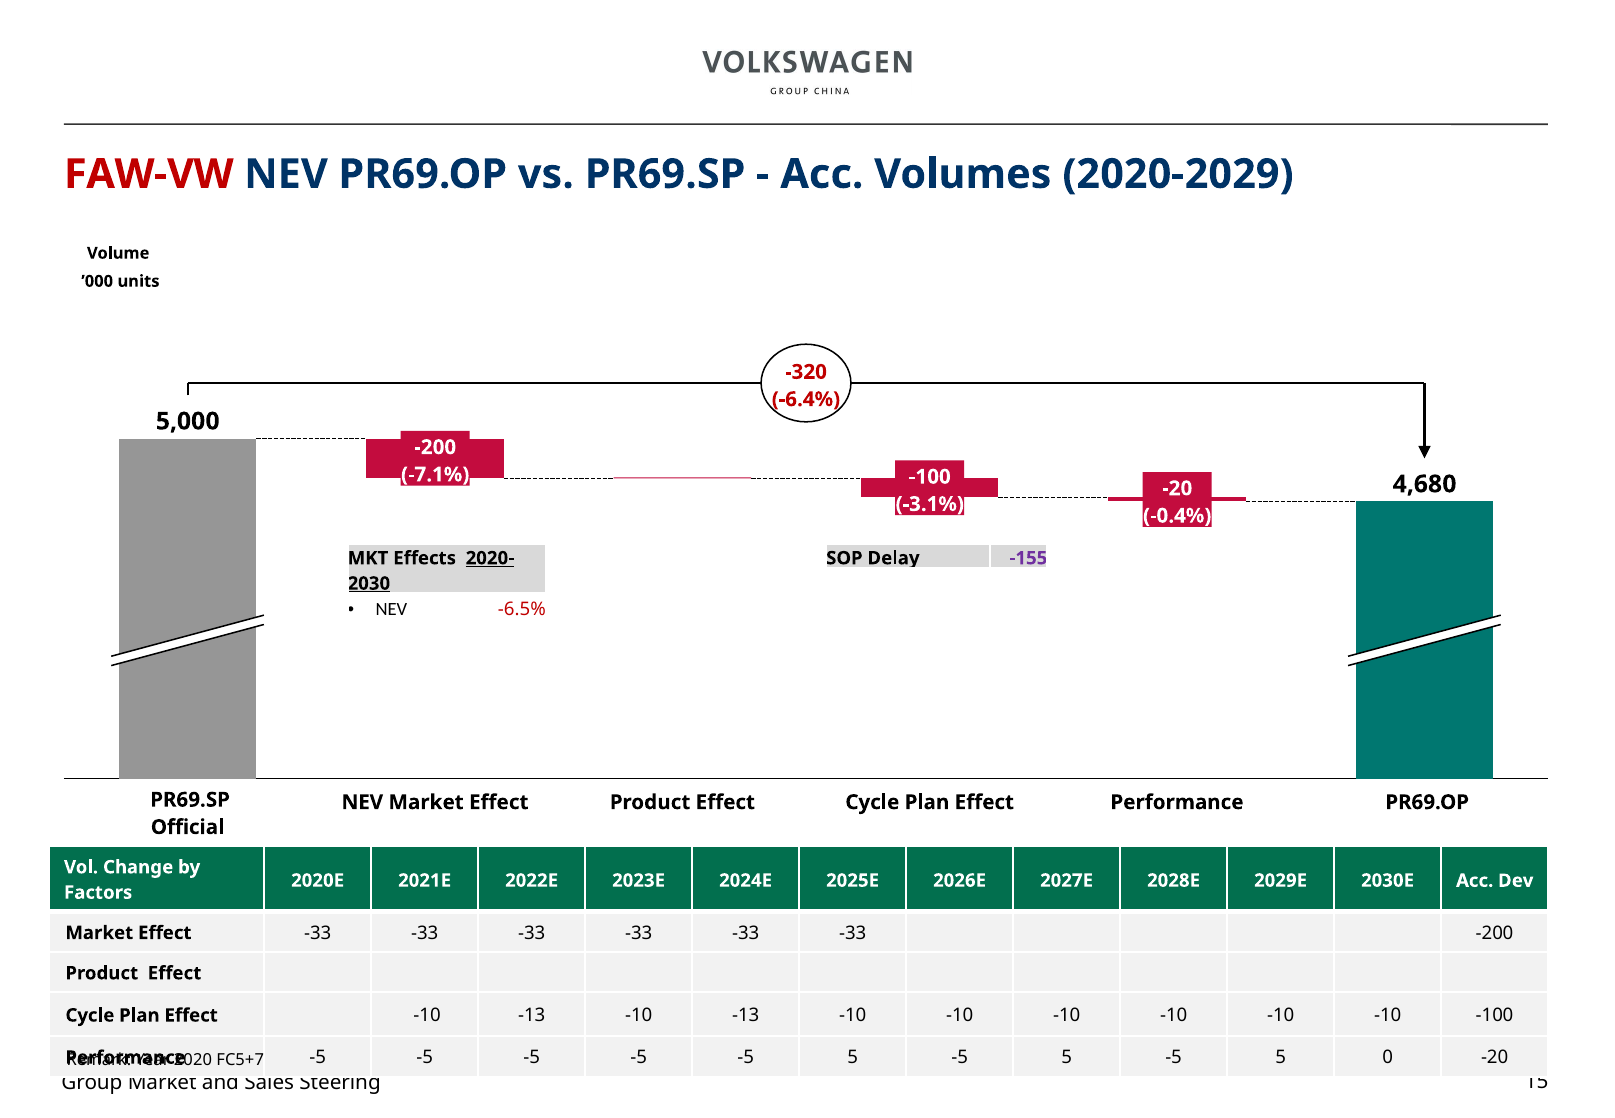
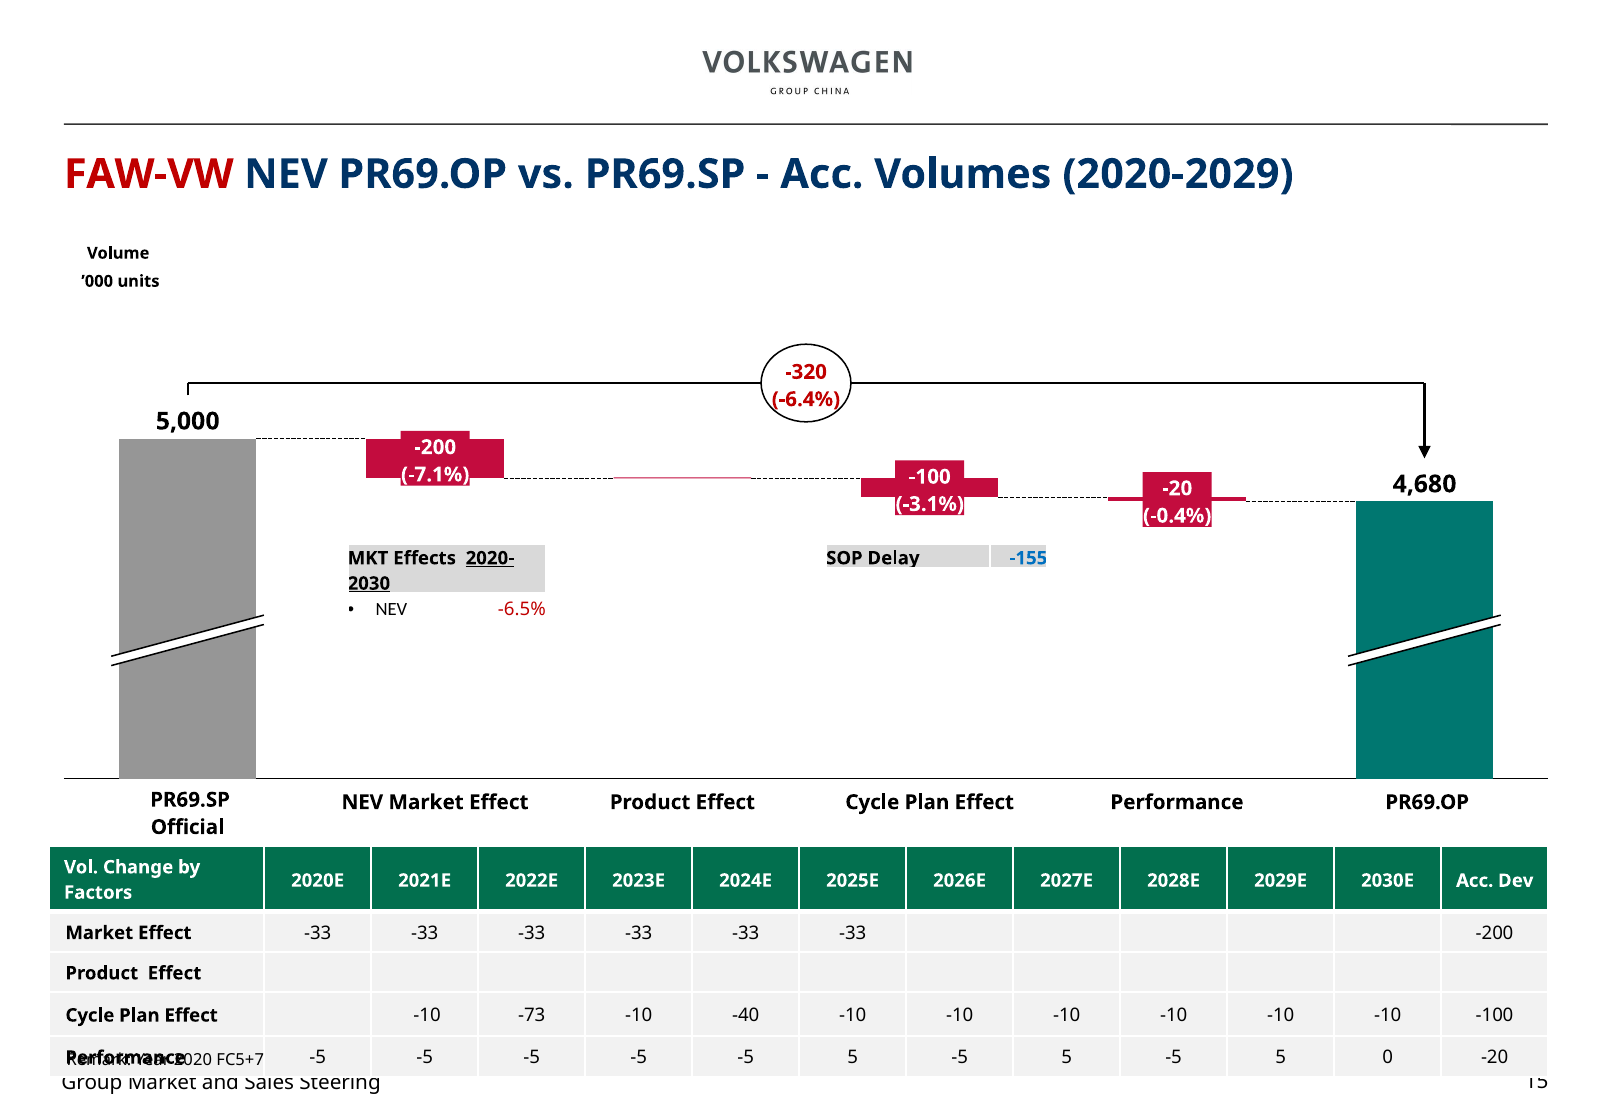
-155 colour: purple -> blue
Effect -10 -13: -13 -> -73
-13 at (746, 1015): -13 -> -40
